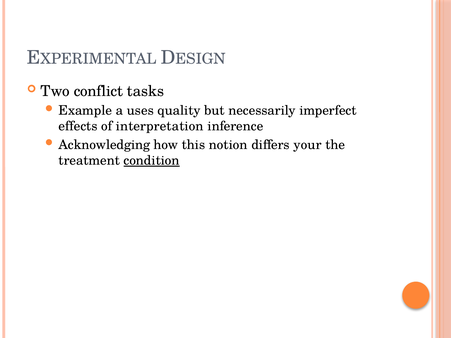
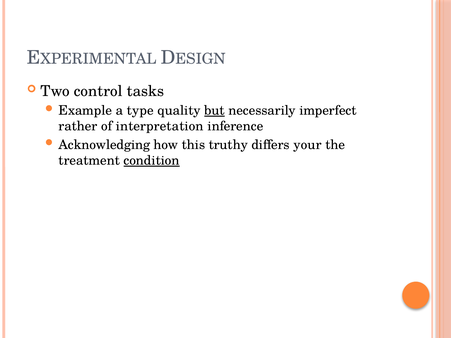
conflict: conflict -> control
uses: uses -> type
but underline: none -> present
effects: effects -> rather
notion: notion -> truthy
